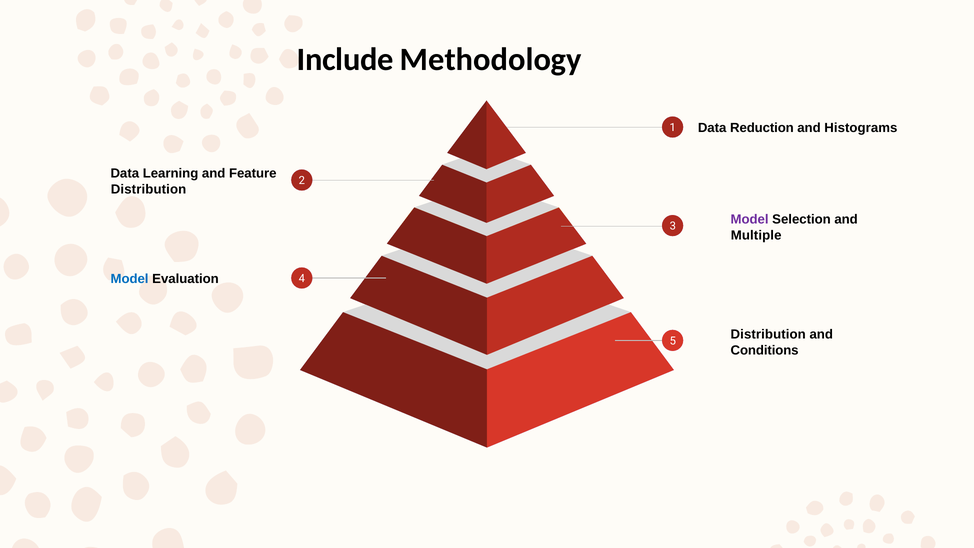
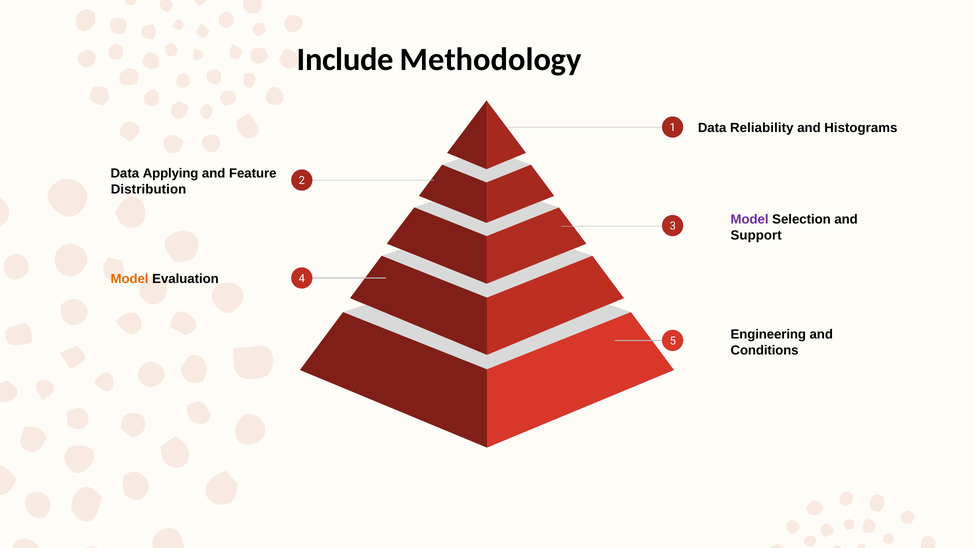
Reduction: Reduction -> Reliability
Learning: Learning -> Applying
Multiple: Multiple -> Support
Model at (130, 279) colour: blue -> orange
Distribution at (768, 334): Distribution -> Engineering
